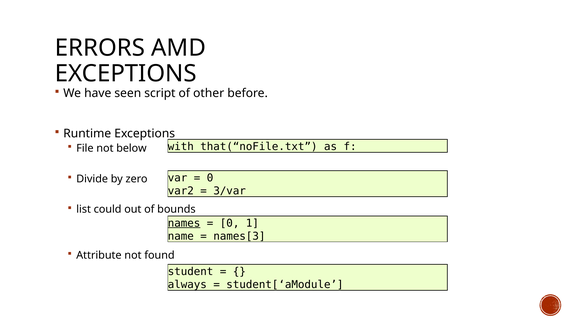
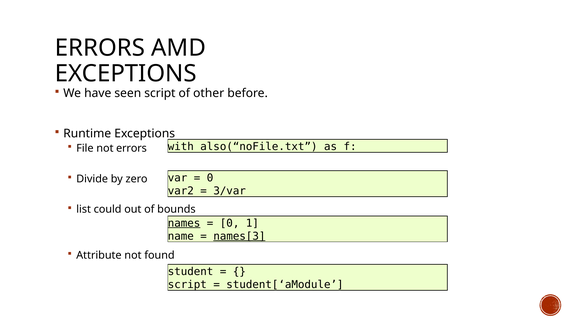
that(“noFile.txt: that(“noFile.txt -> also(“noFile.txt
not below: below -> errors
names[3 underline: none -> present
always at (187, 285): always -> script
